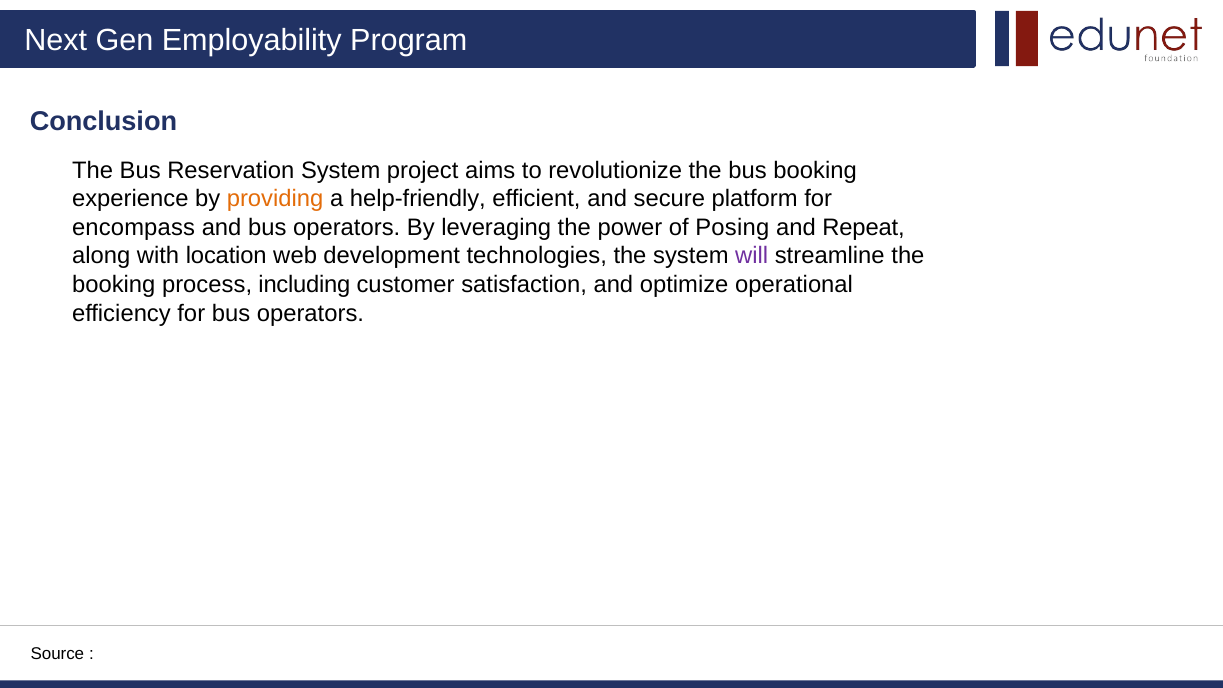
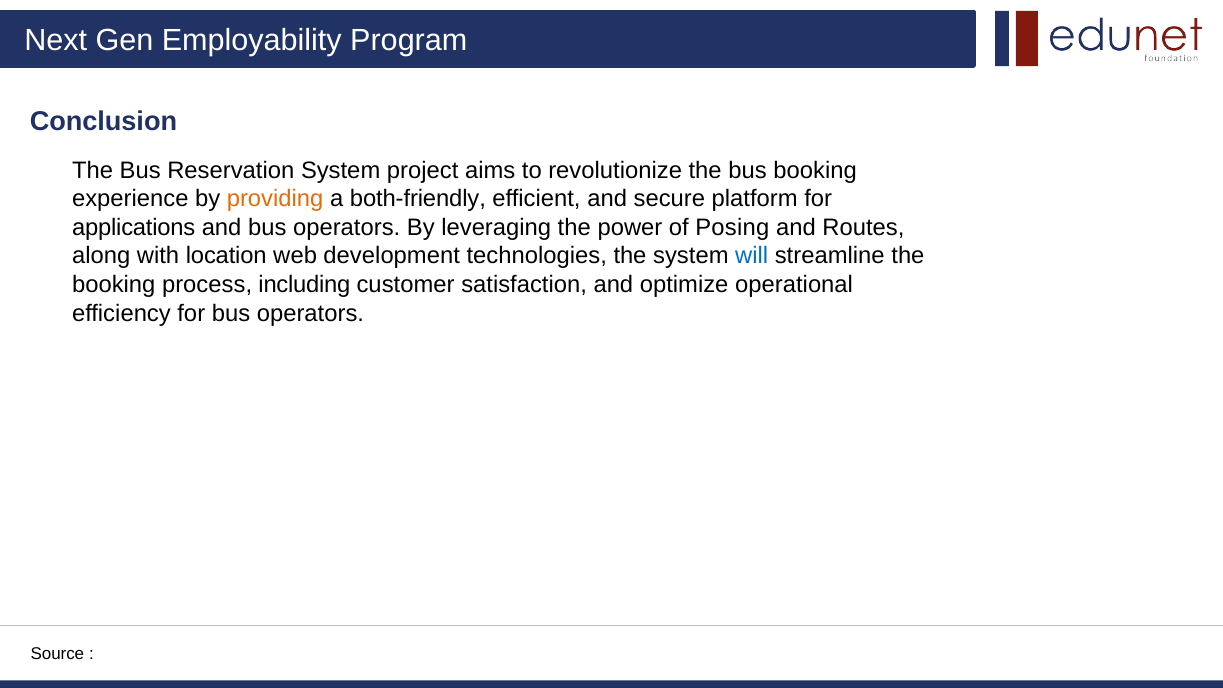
help-friendly: help-friendly -> both-friendly
encompass: encompass -> applications
Repeat: Repeat -> Routes
will colour: purple -> blue
